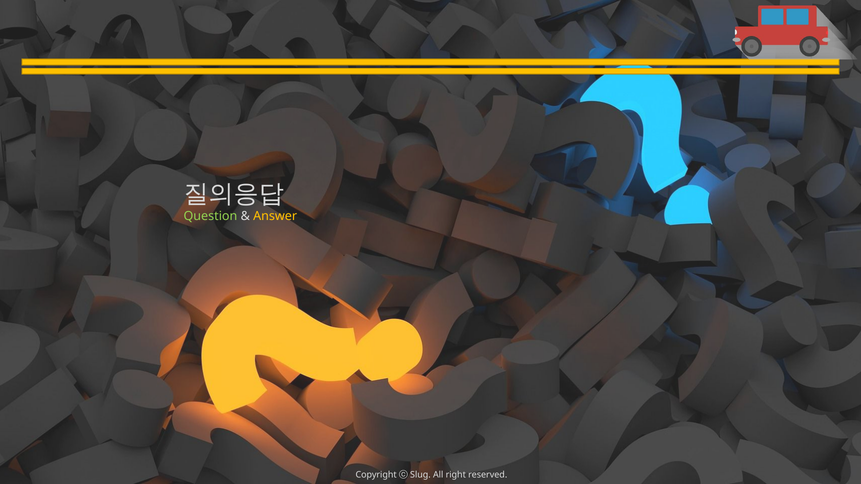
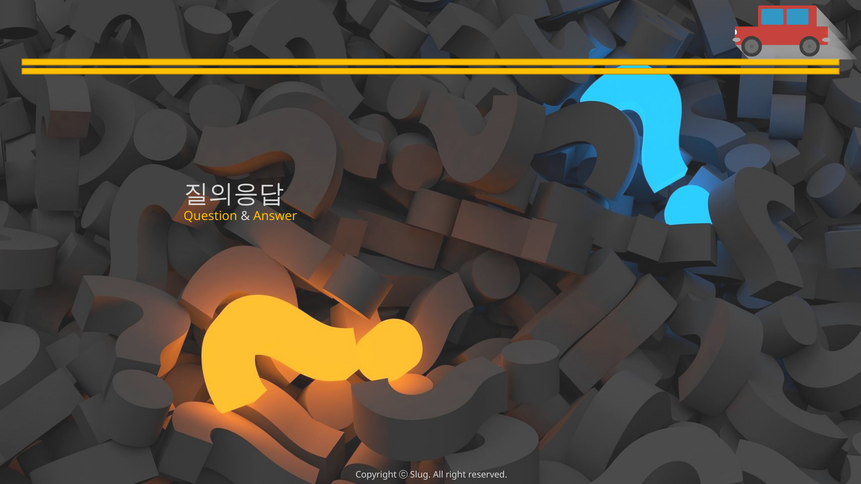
Question colour: light green -> yellow
